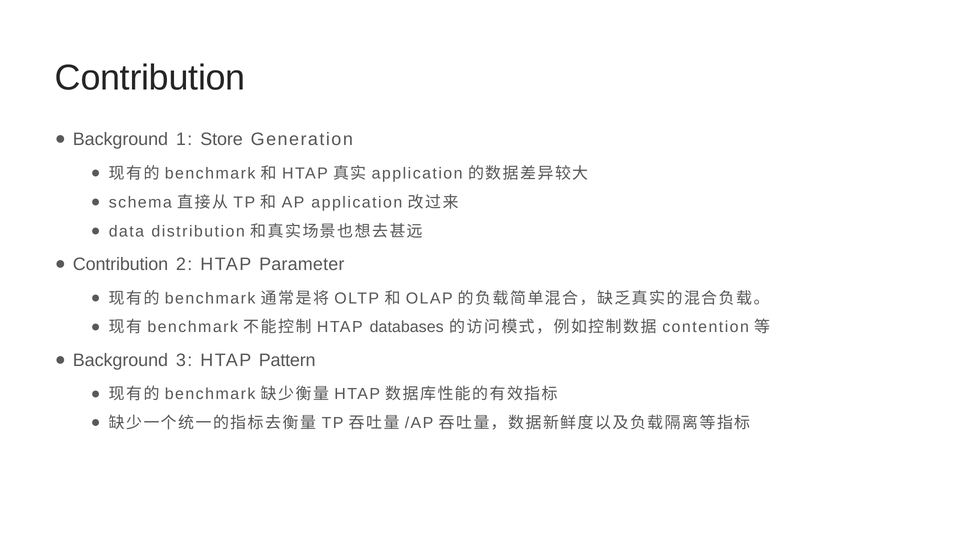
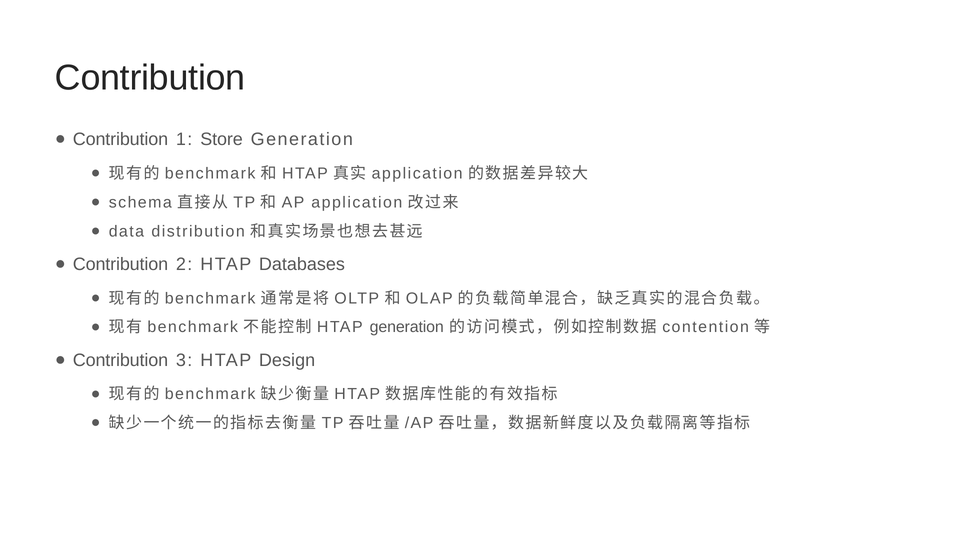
Background at (120, 139): Background -> Contribution
Parameter: Parameter -> Databases
HTAP databases: databases -> generation
Background at (120, 360): Background -> Contribution
Pattern: Pattern -> Design
